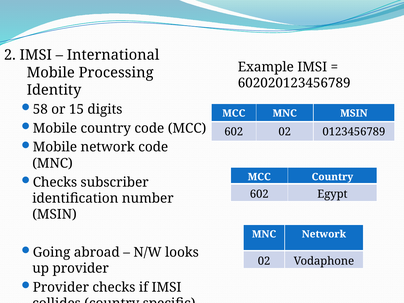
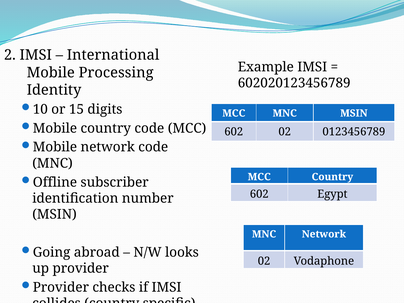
58: 58 -> 10
Checks at (55, 182): Checks -> Offline
